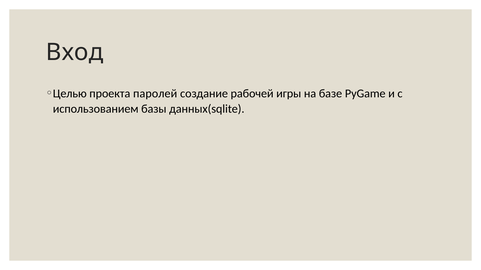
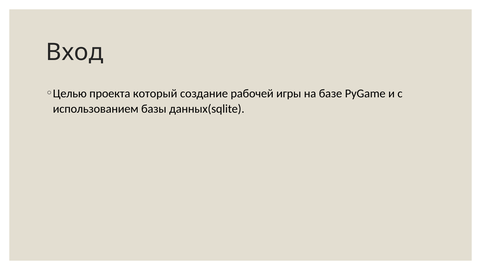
паролей: паролей -> который
